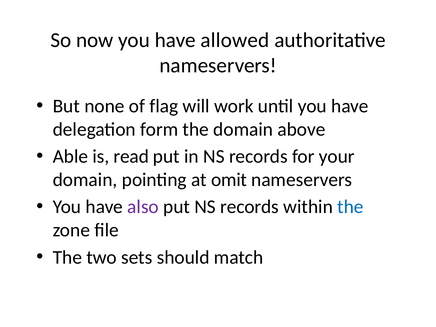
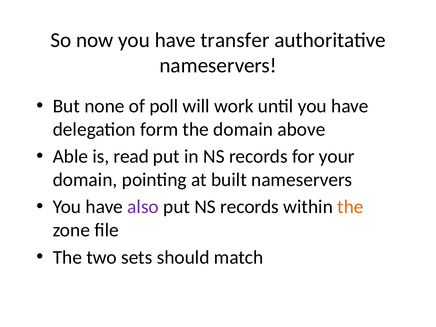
allowed: allowed -> transfer
flag: flag -> poll
omit: omit -> built
the at (350, 207) colour: blue -> orange
